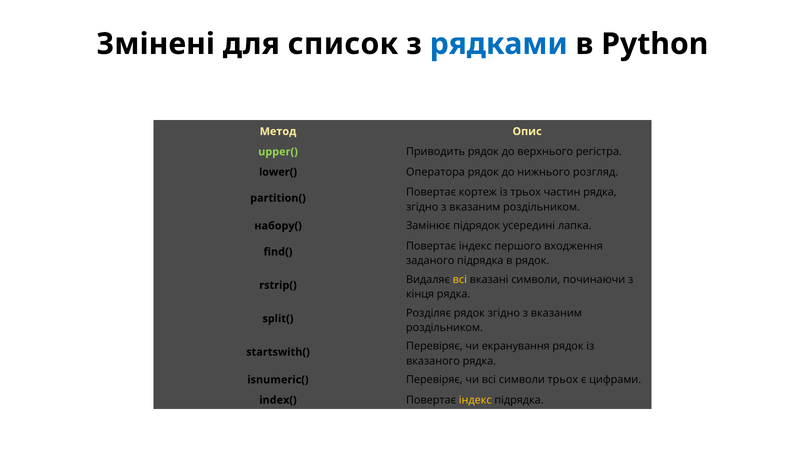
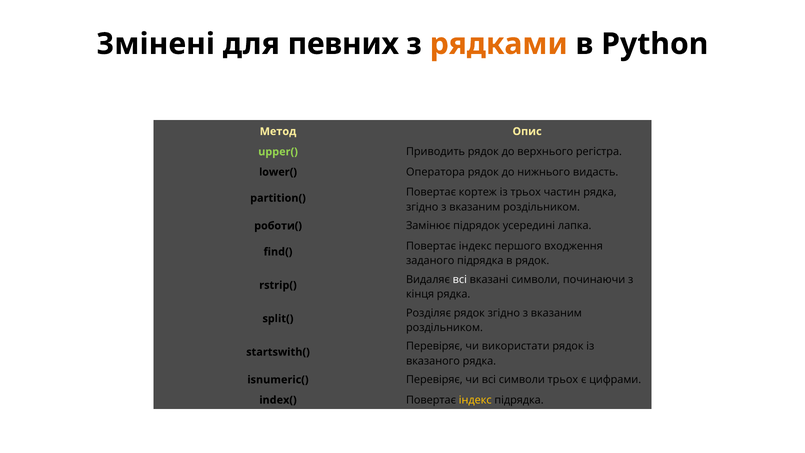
список: список -> певних
рядками colour: blue -> orange
розгляд: розгляд -> видасть
набору(: набору( -> роботи(
всі at (460, 279) colour: yellow -> white
екранування: екранування -> використати
